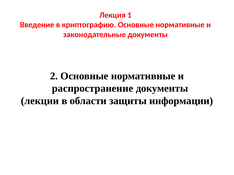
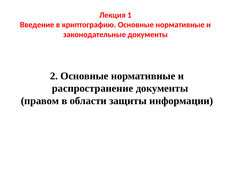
лекции: лекции -> правом
